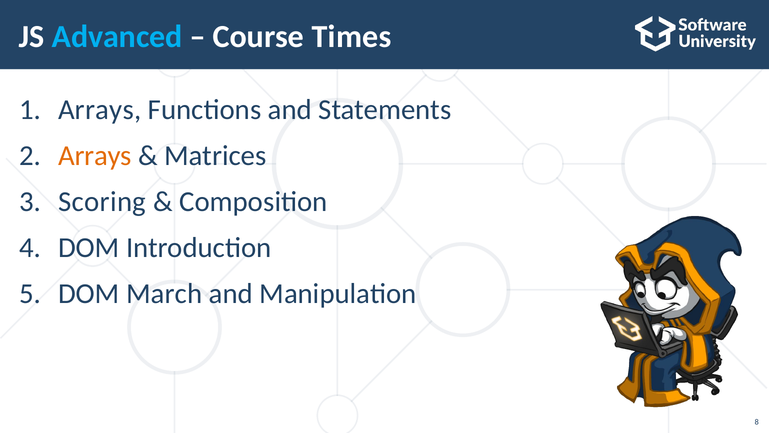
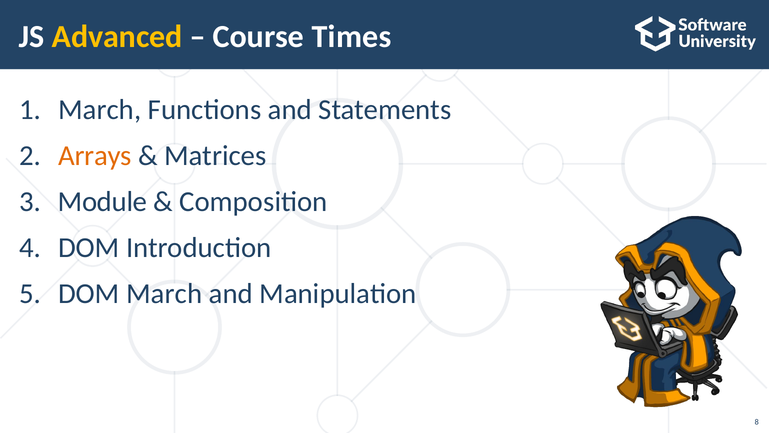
Advanced colour: light blue -> yellow
Arrays at (100, 110): Arrays -> March
Scoring: Scoring -> Module
